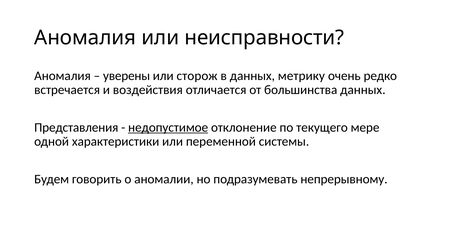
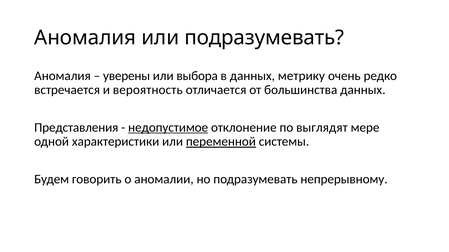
или неисправности: неисправности -> подразумевать
сторож: сторож -> выбора
воздействия: воздействия -> вероятность
текущего: текущего -> выглядят
переменной underline: none -> present
